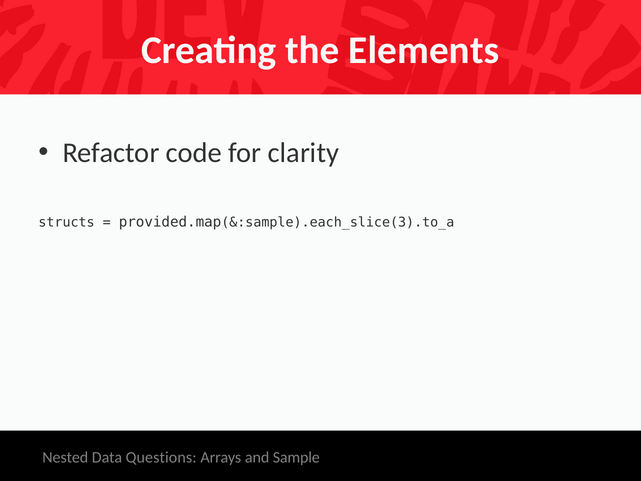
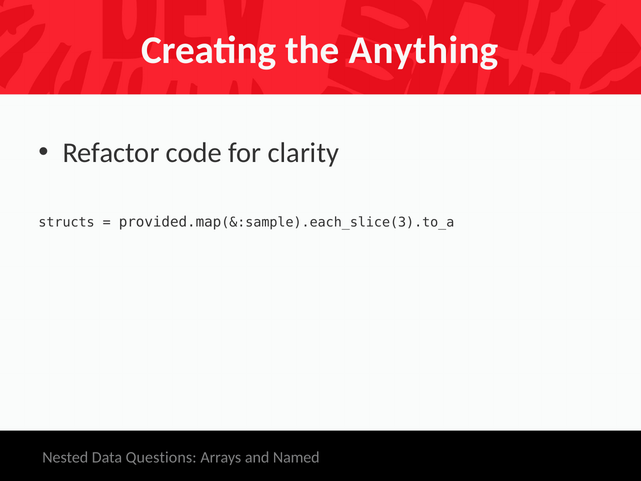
Elements: Elements -> Anything
Sample: Sample -> Named
